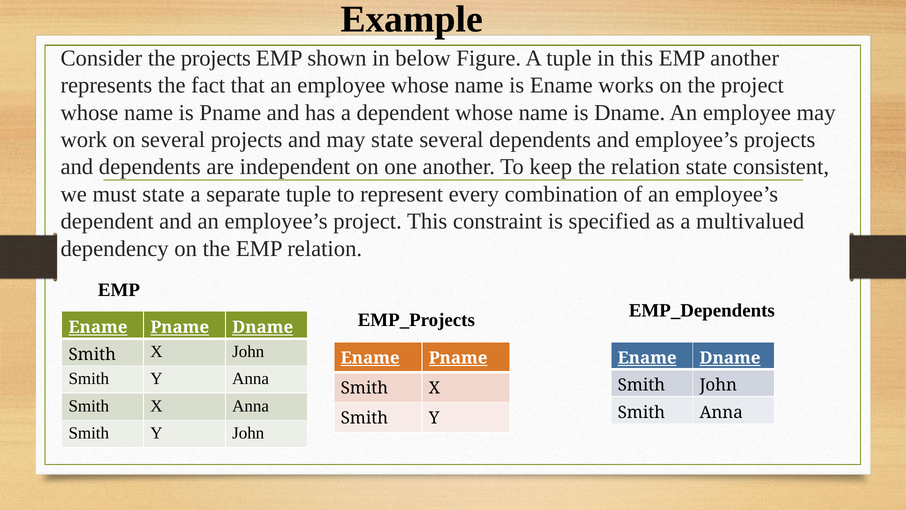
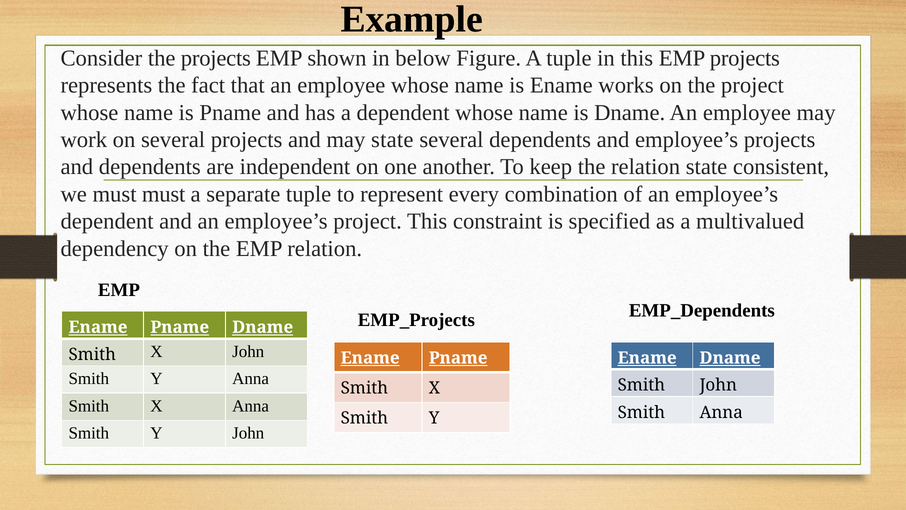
EMP another: another -> projects
must state: state -> must
